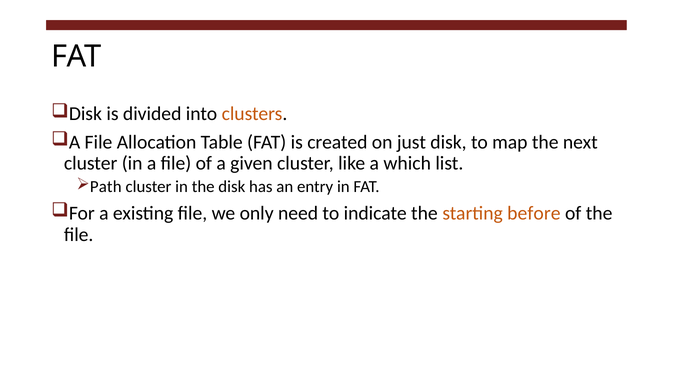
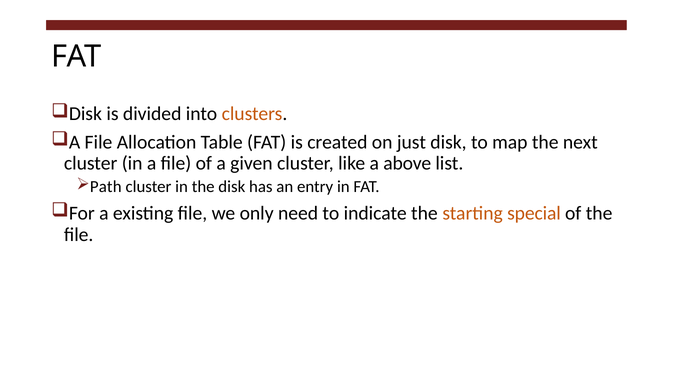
which: which -> above
before: before -> special
